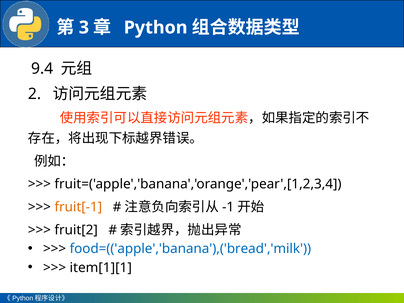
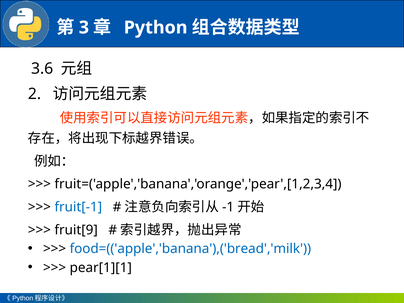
9.4: 9.4 -> 3.6
fruit[-1 colour: orange -> blue
fruit[2: fruit[2 -> fruit[9
item[1][1: item[1][1 -> pear[1][1
